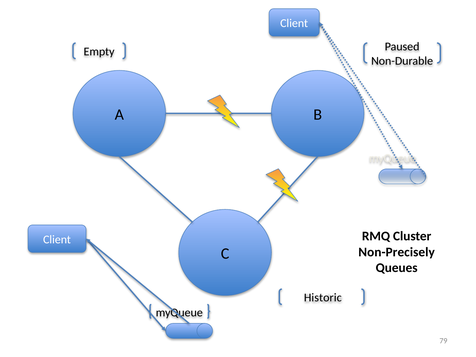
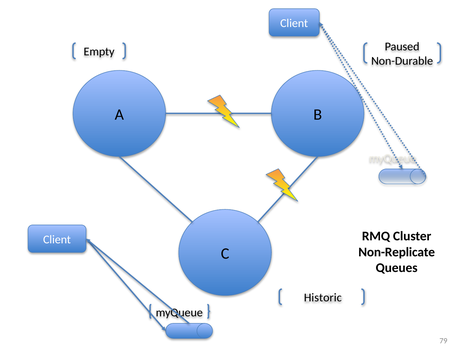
Non-Precisely: Non-Precisely -> Non-Replicate
